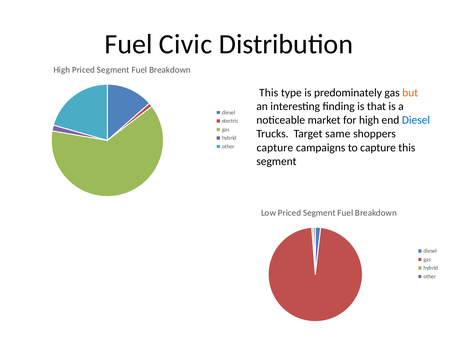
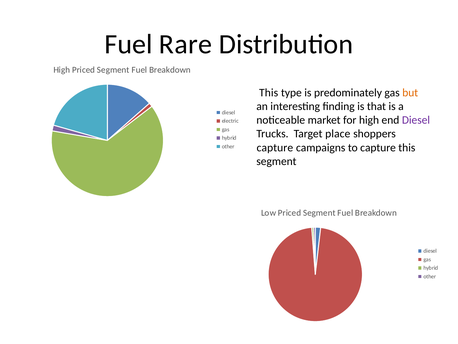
Civic: Civic -> Rare
Diesel at (416, 120) colour: blue -> purple
same: same -> place
